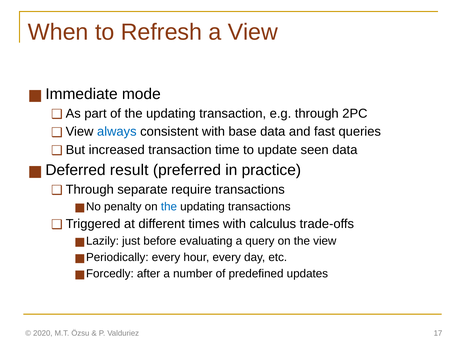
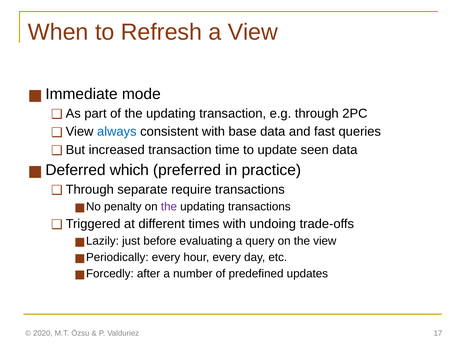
result: result -> which
the at (169, 206) colour: blue -> purple
calculus: calculus -> undoing
